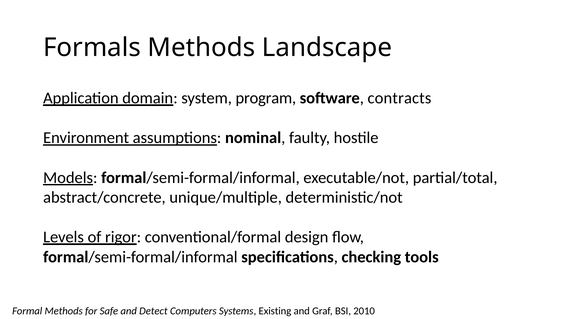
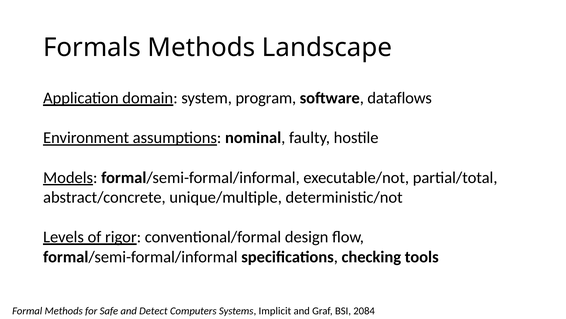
contracts: contracts -> dataflows
Existing: Existing -> Implicit
2010: 2010 -> 2084
